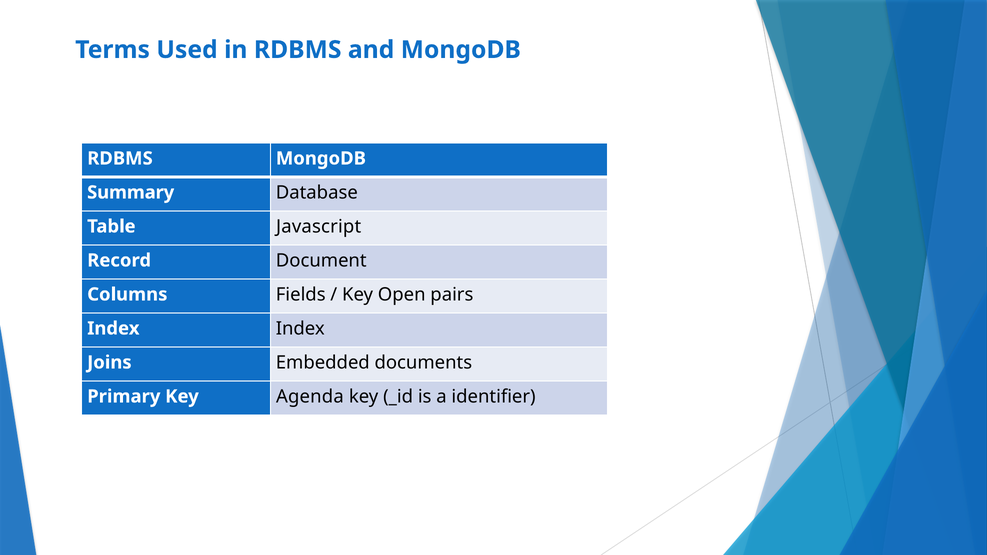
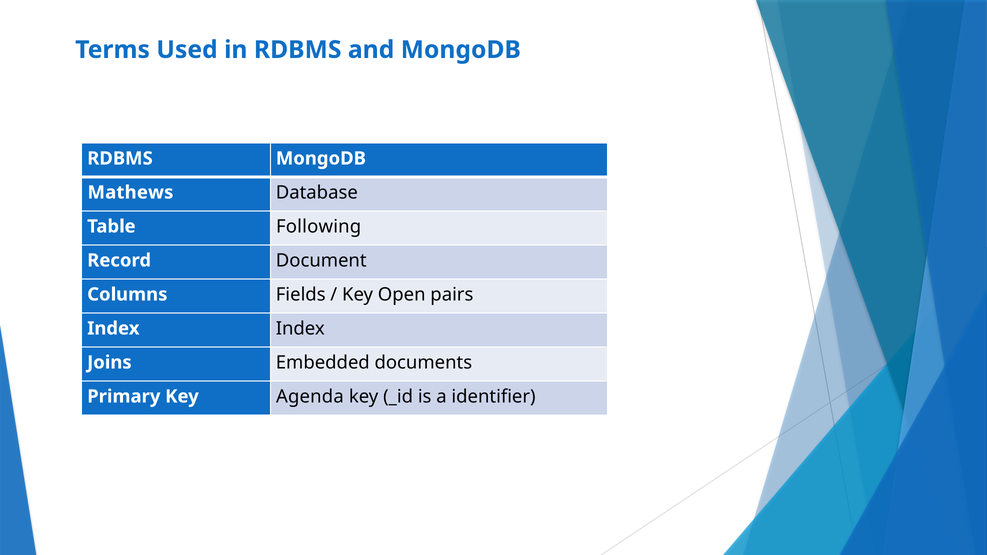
Summary: Summary -> Mathews
Javascript: Javascript -> Following
